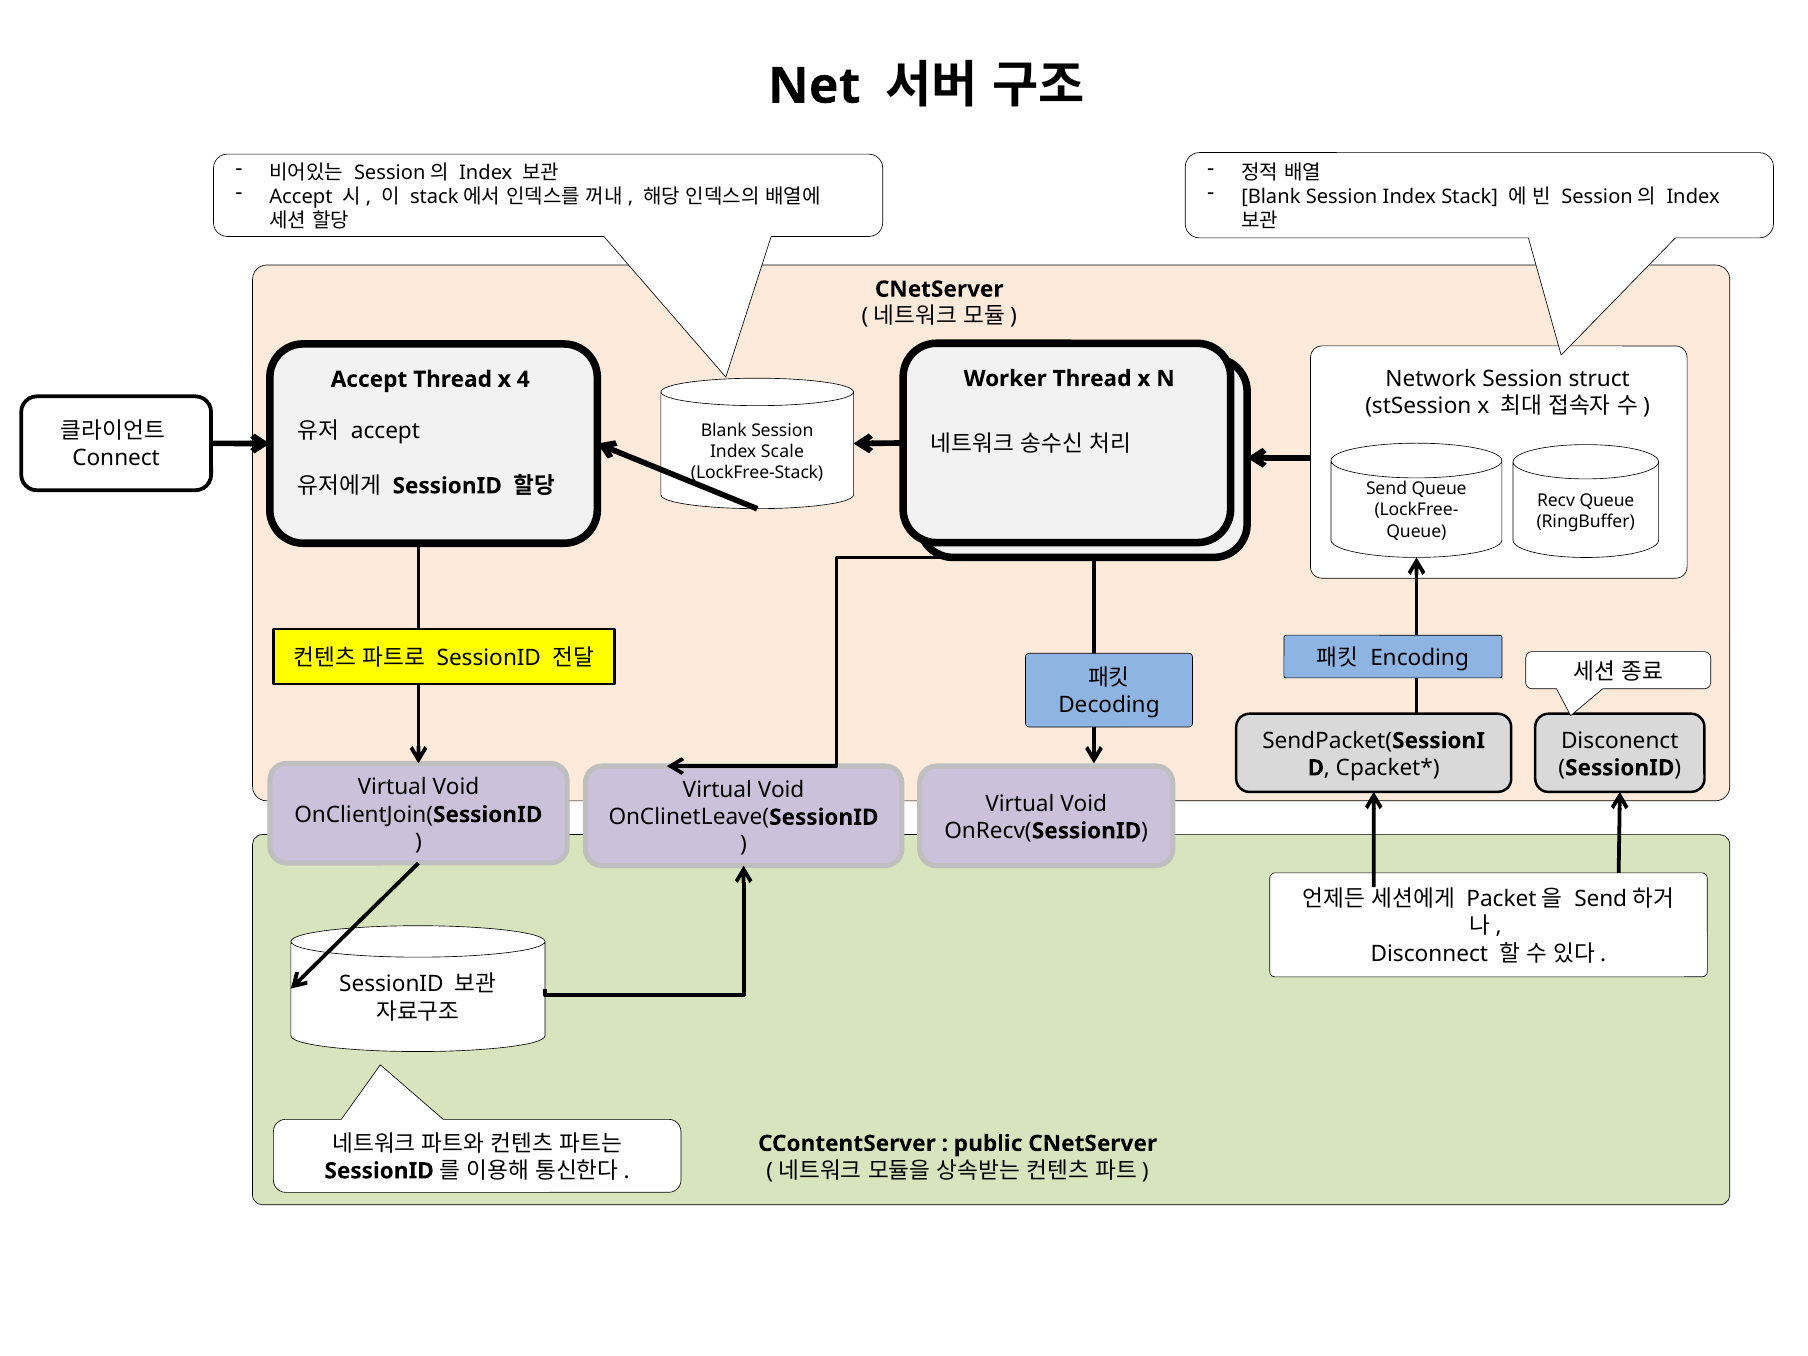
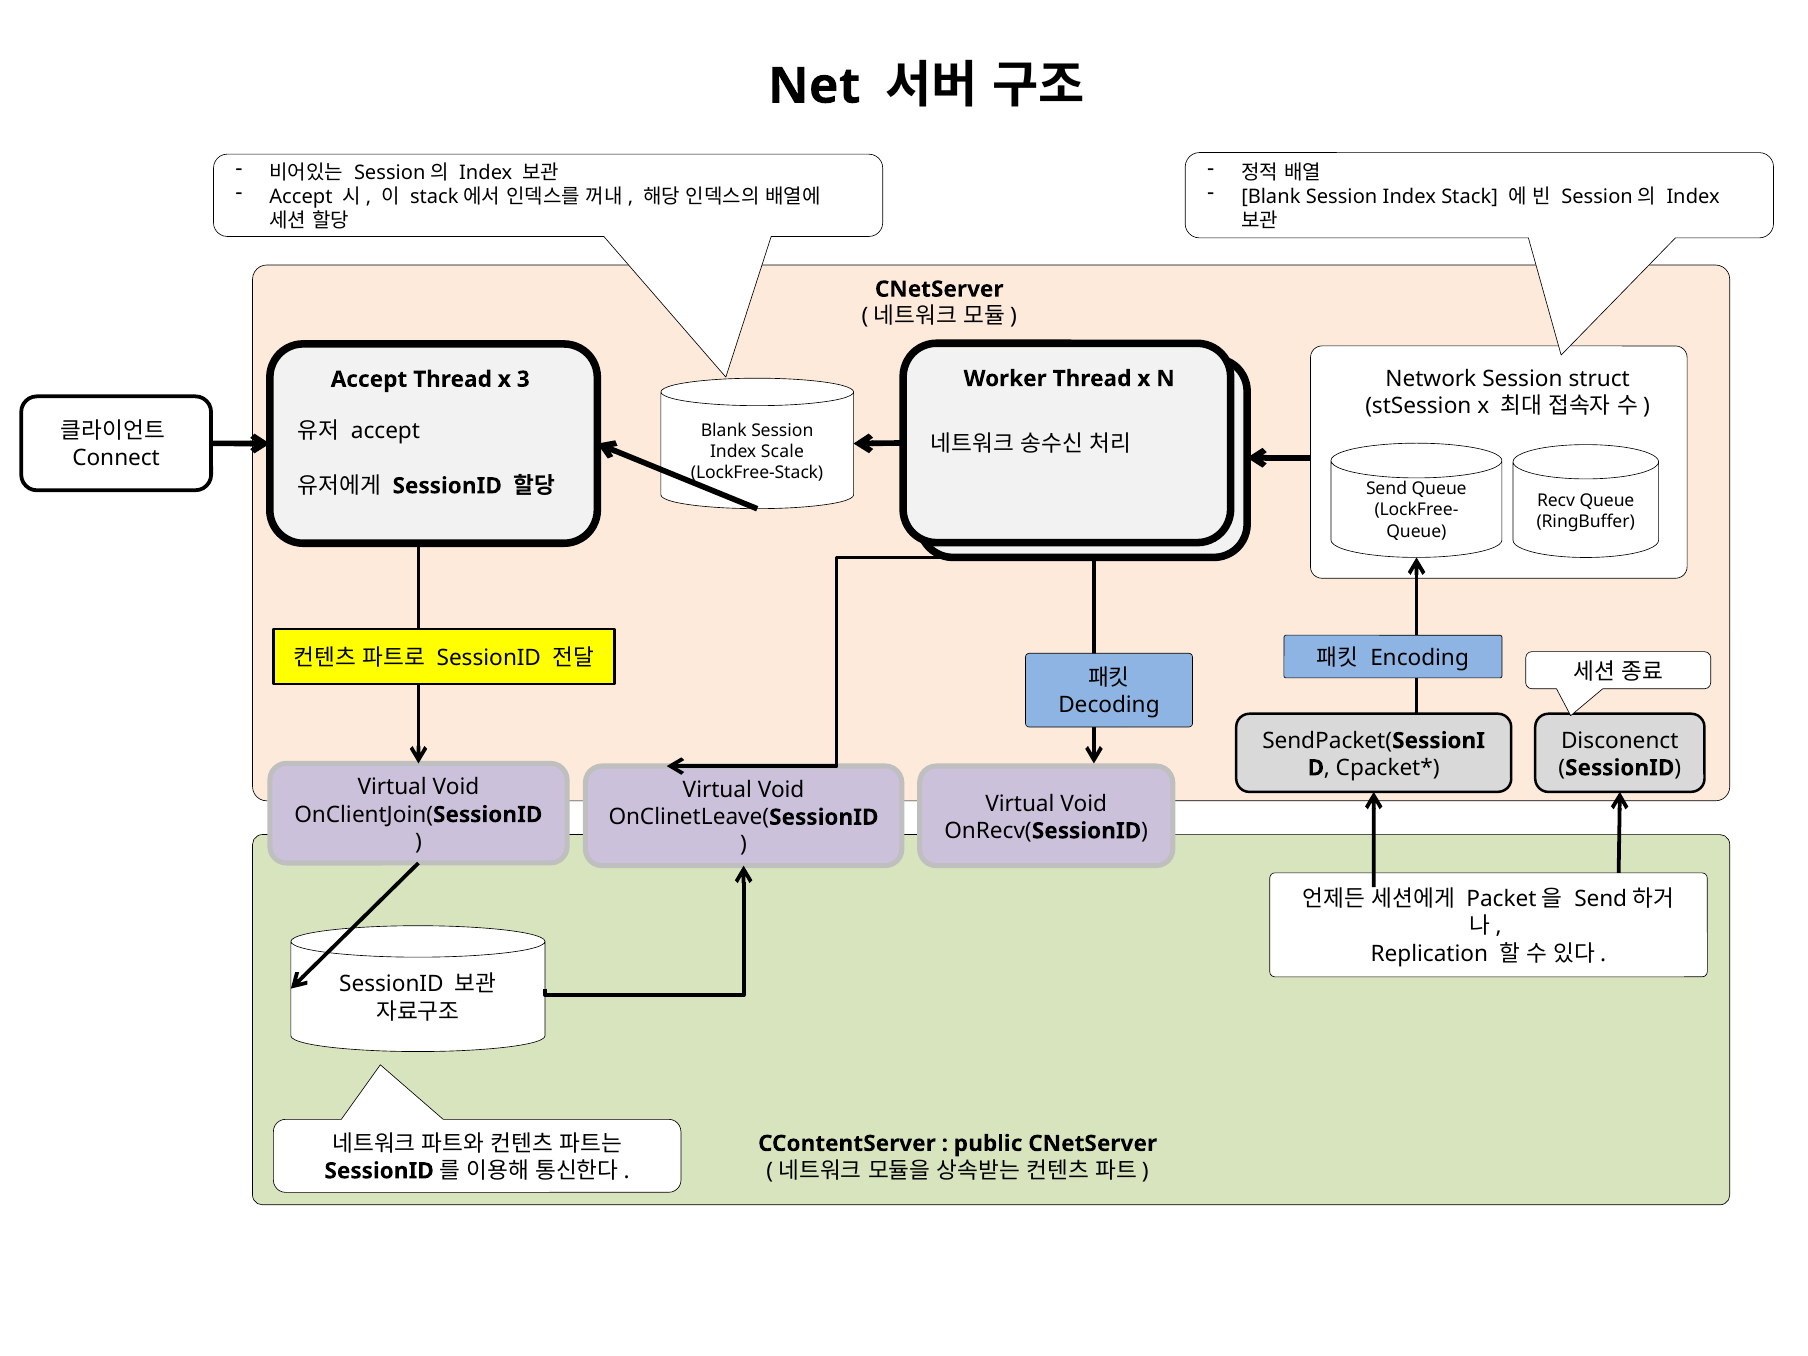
4: 4 -> 3
Disconnect: Disconnect -> Replication
